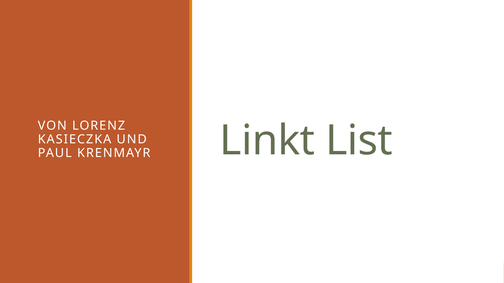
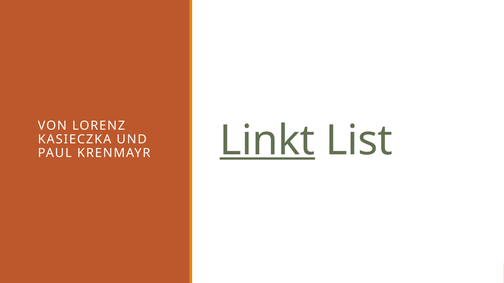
Linkt underline: none -> present
